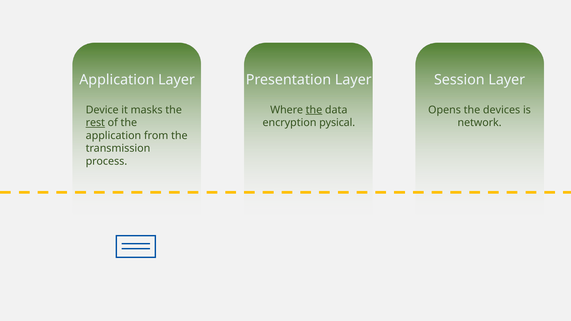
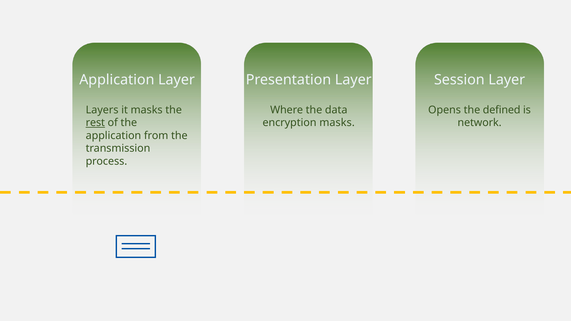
Device: Device -> Layers
the at (314, 110) underline: present -> none
devices: devices -> defined
encryption pysical: pysical -> masks
